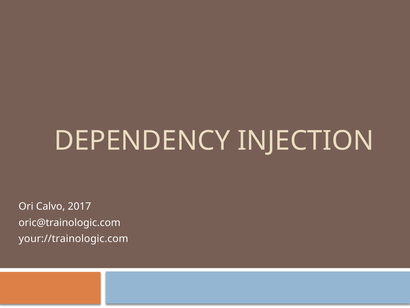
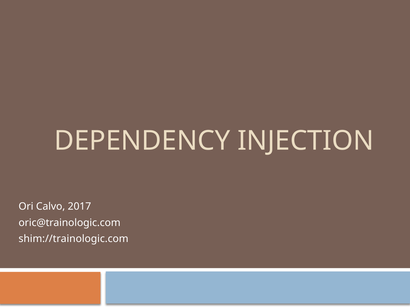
your://trainologic.com: your://trainologic.com -> shim://trainologic.com
